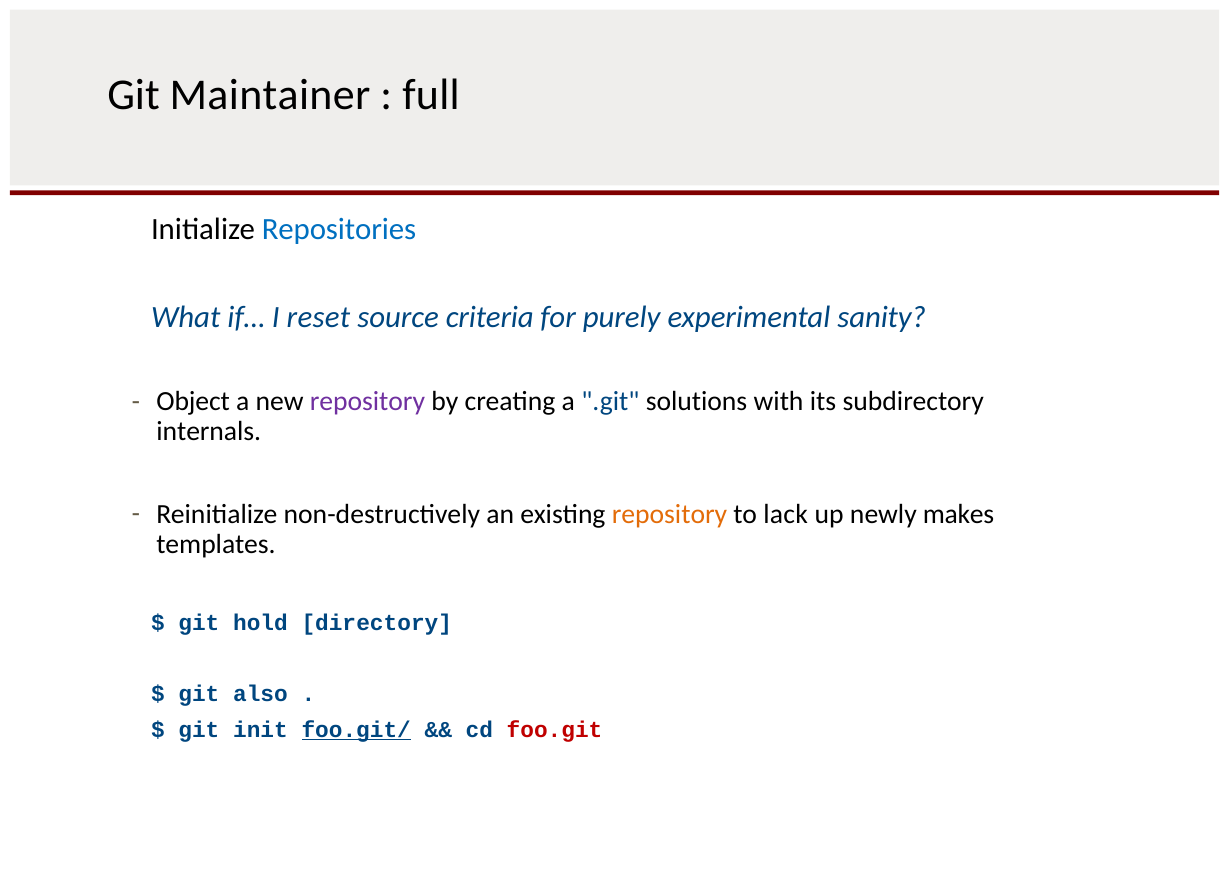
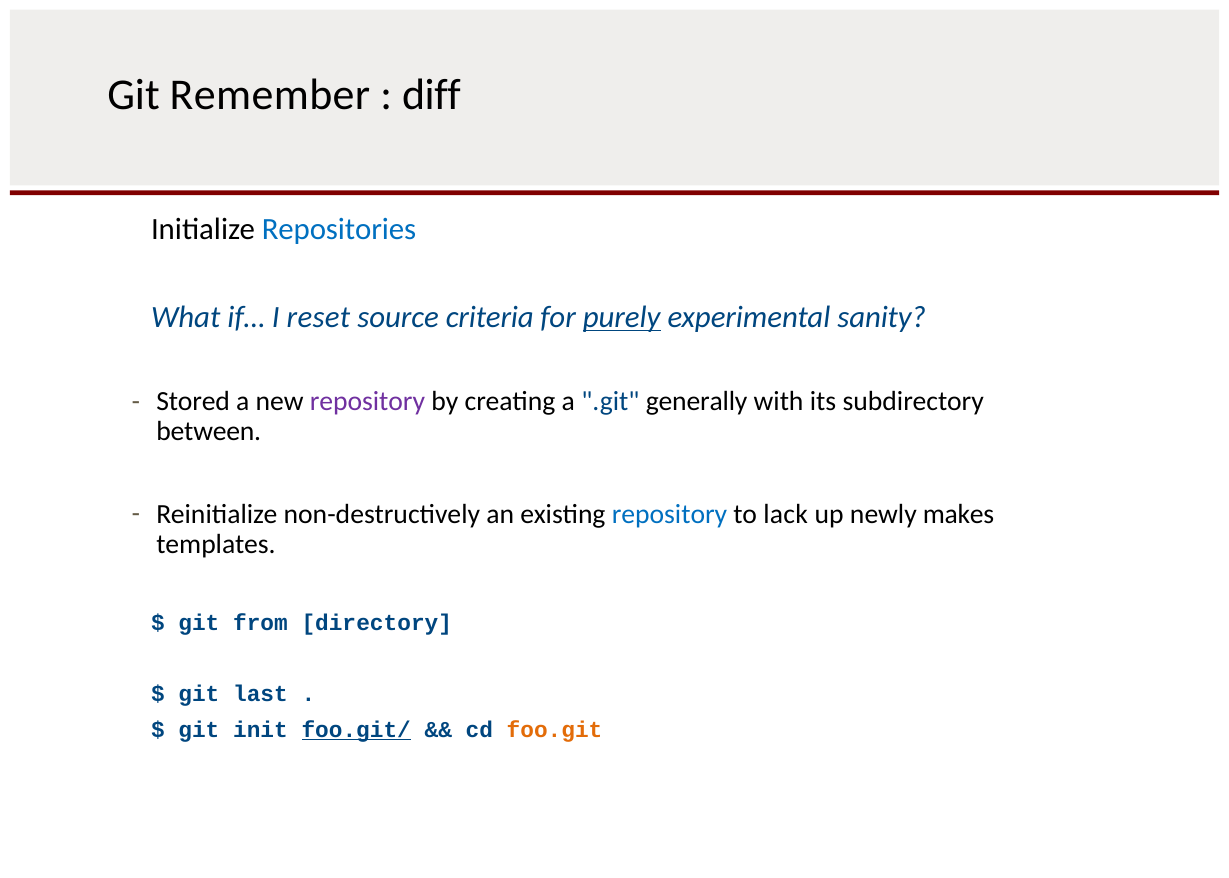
Maintainer: Maintainer -> Remember
full: full -> diff
purely underline: none -> present
Object: Object -> Stored
solutions: solutions -> generally
internals: internals -> between
repository at (669, 514) colour: orange -> blue
hold: hold -> from
also: also -> last
foo.git colour: red -> orange
